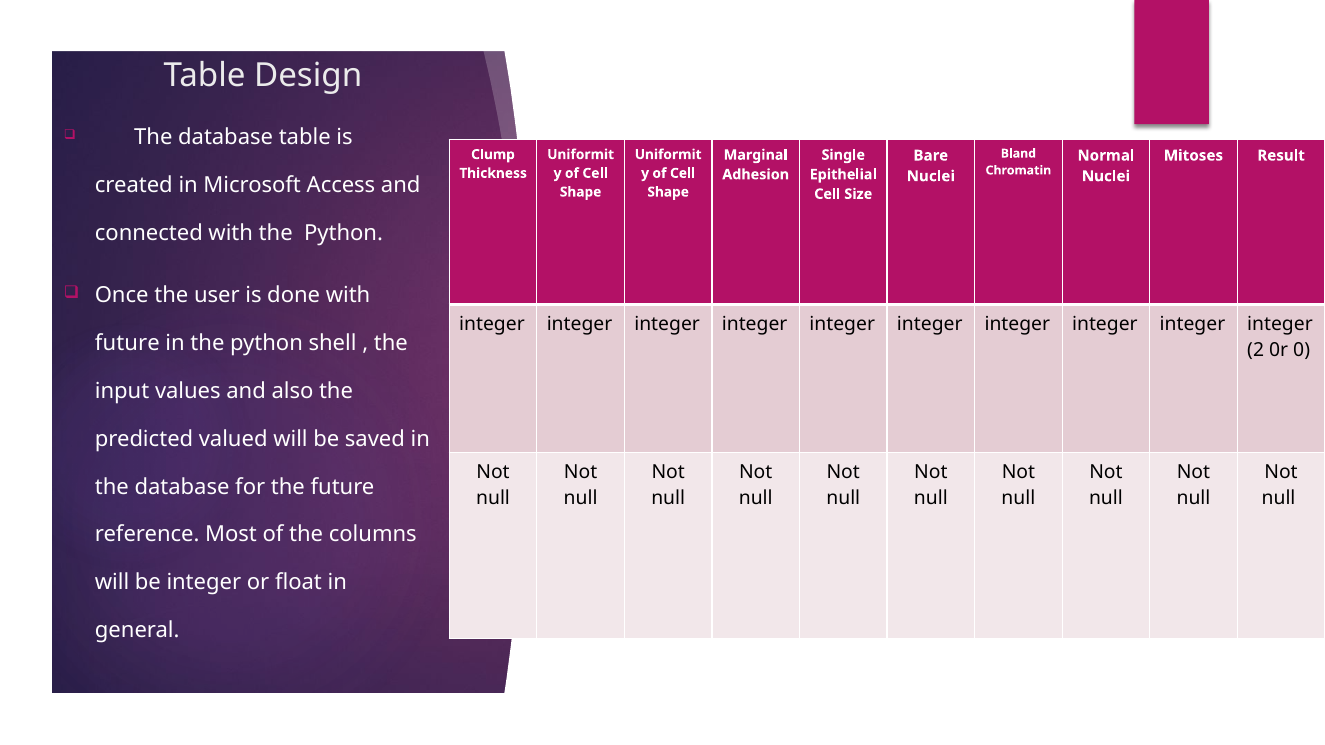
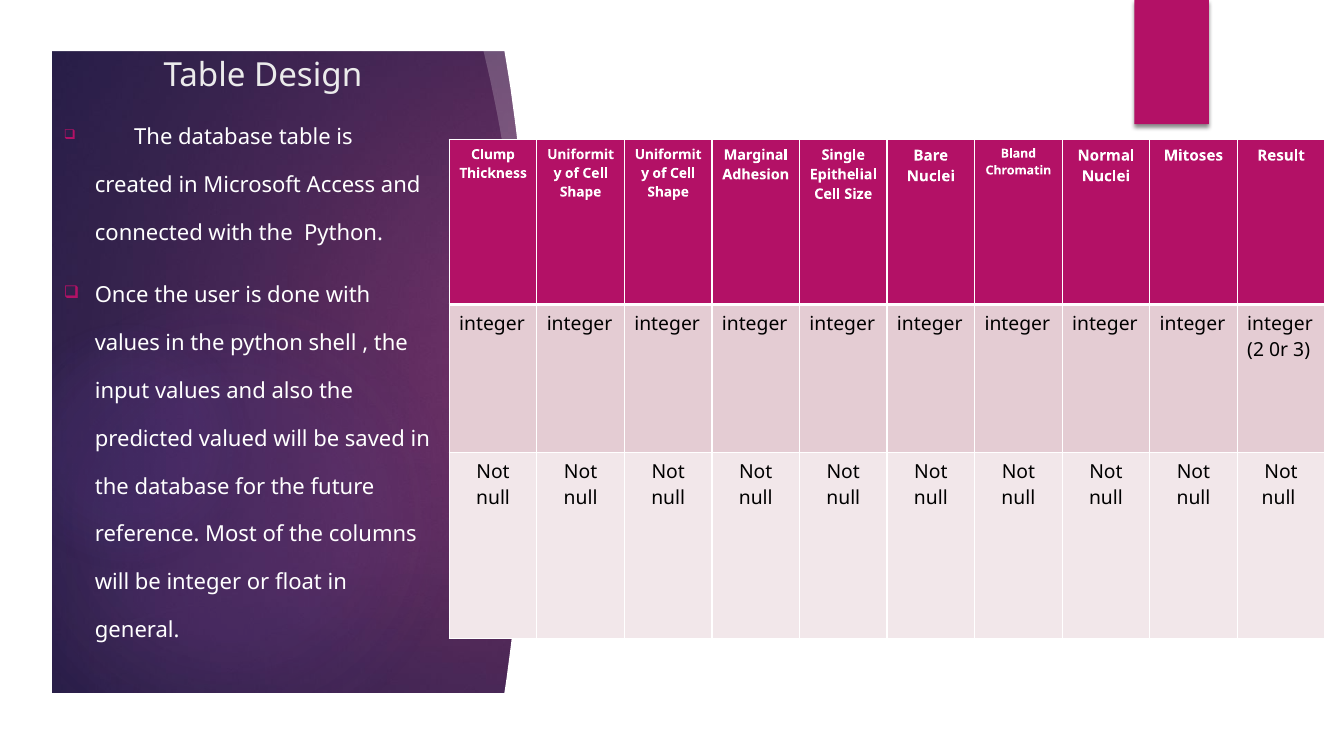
future at (127, 343): future -> values
0: 0 -> 3
